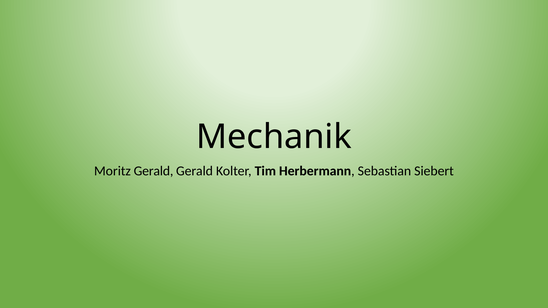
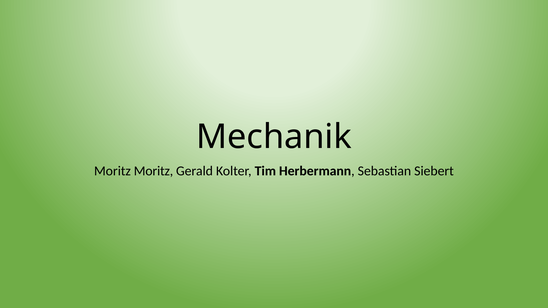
Moritz Gerald: Gerald -> Moritz
